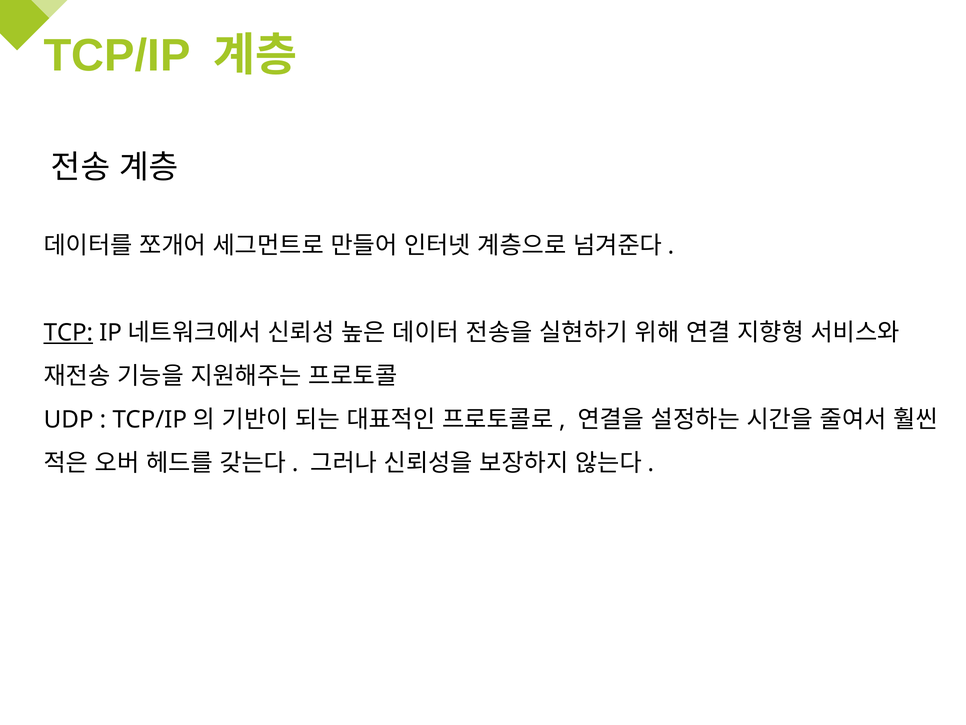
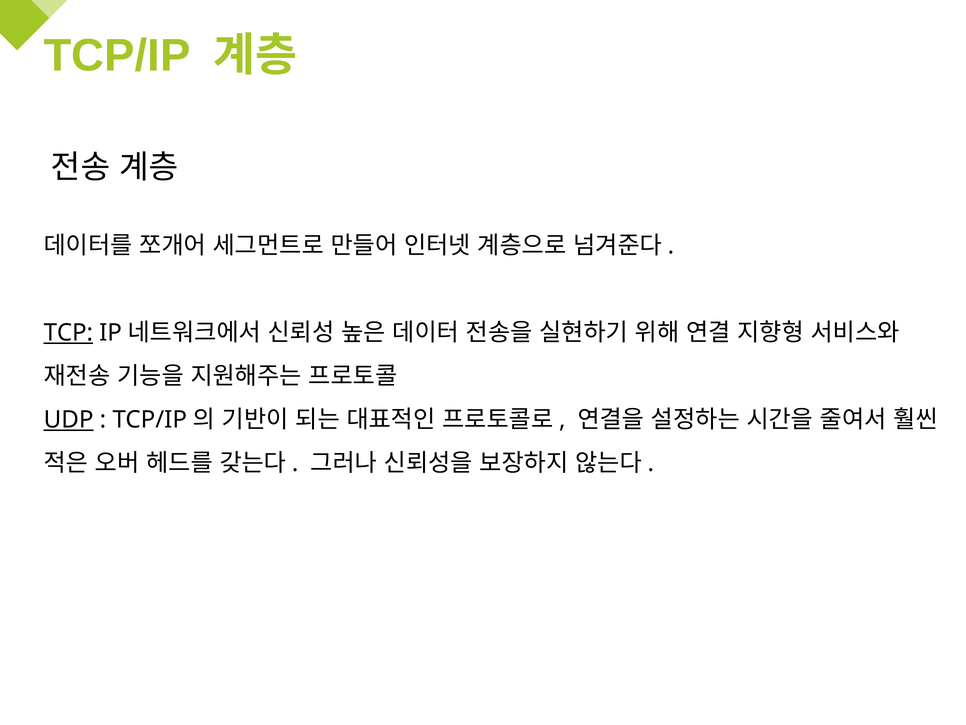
UDP underline: none -> present
